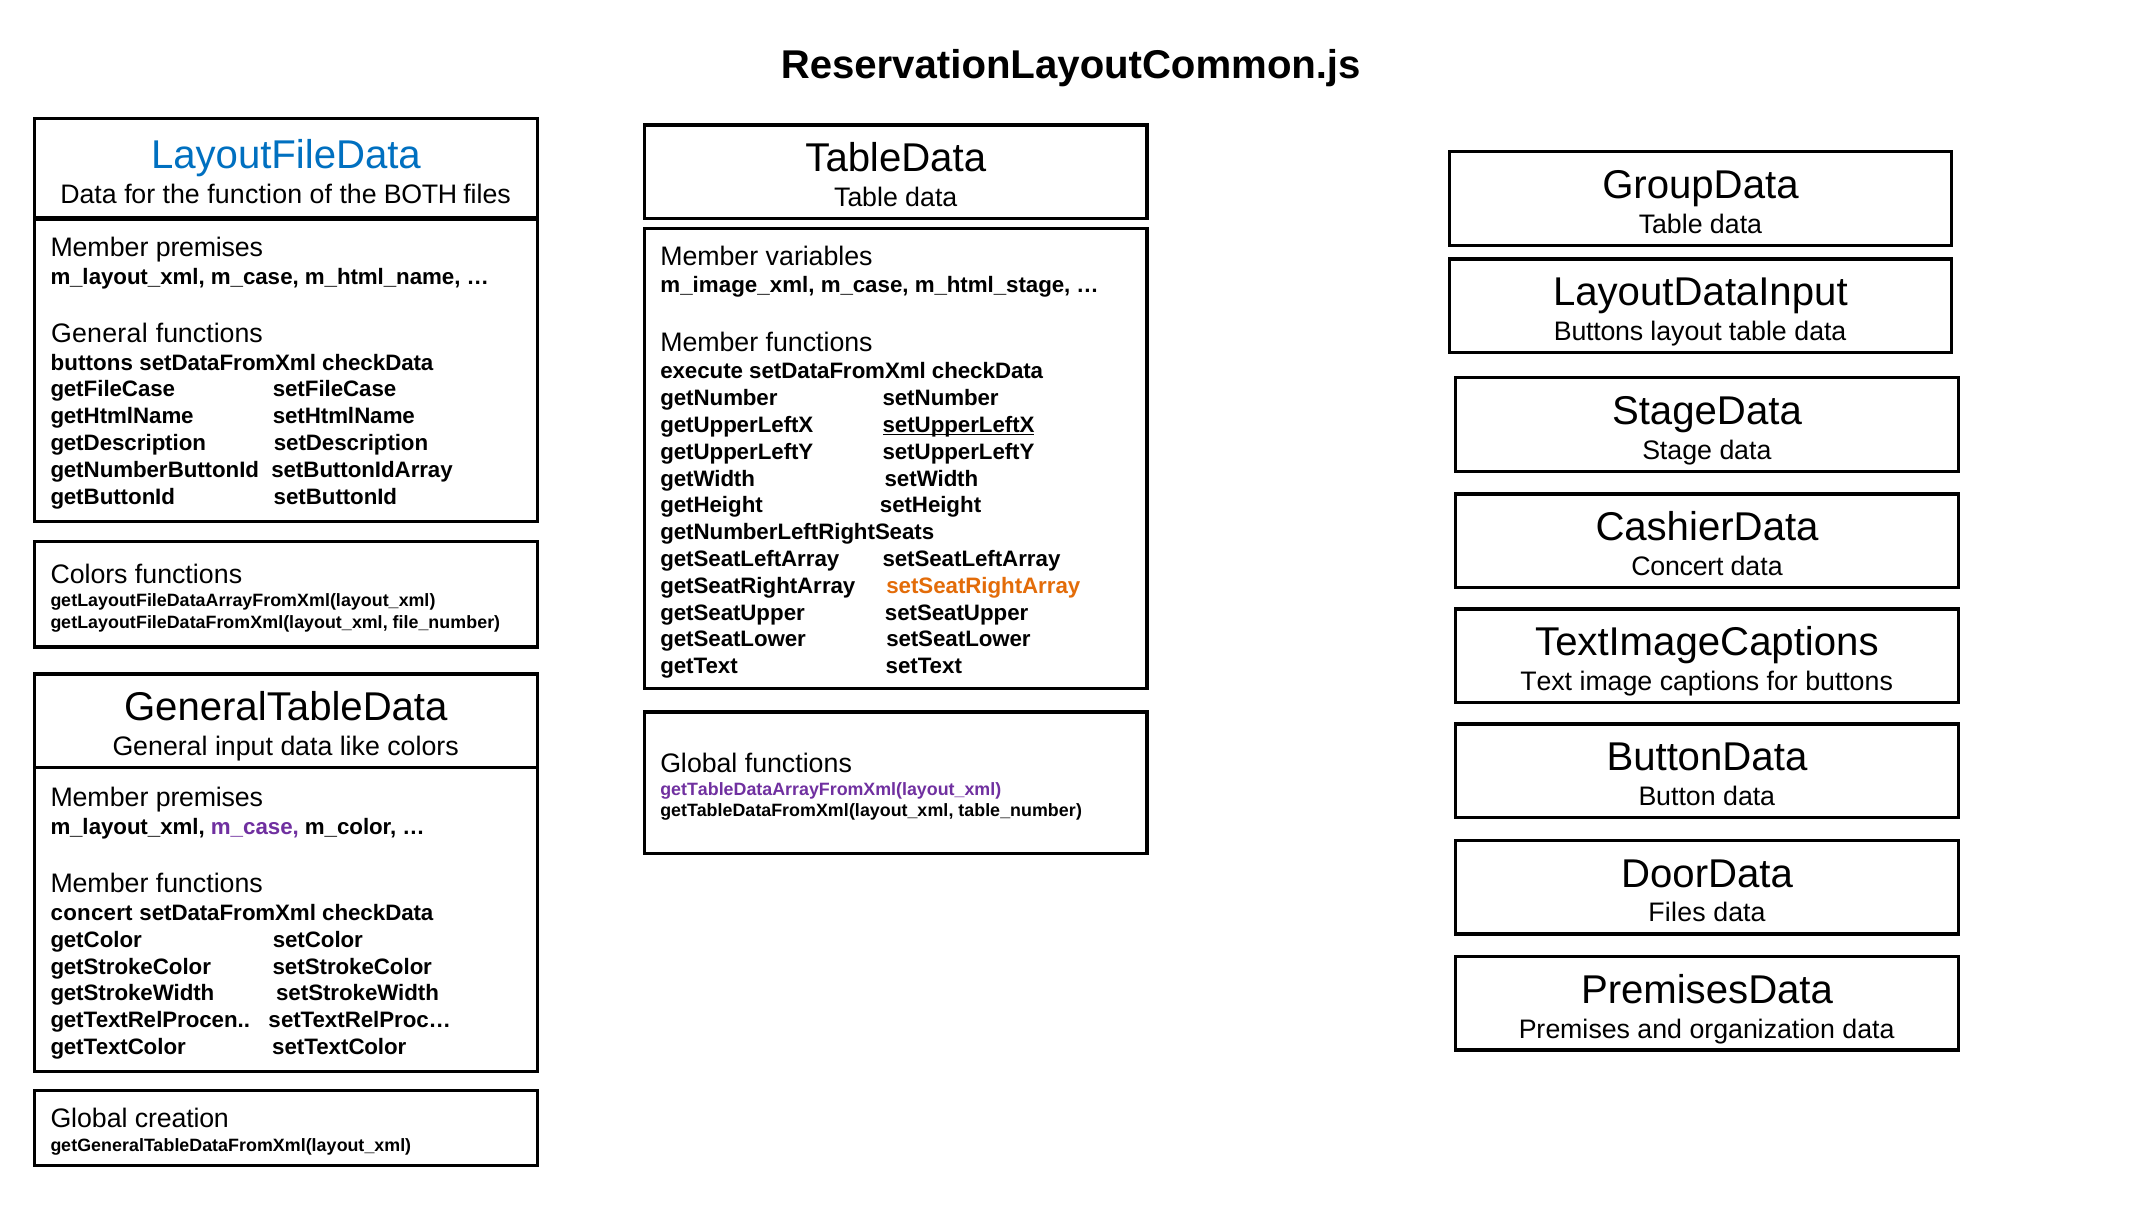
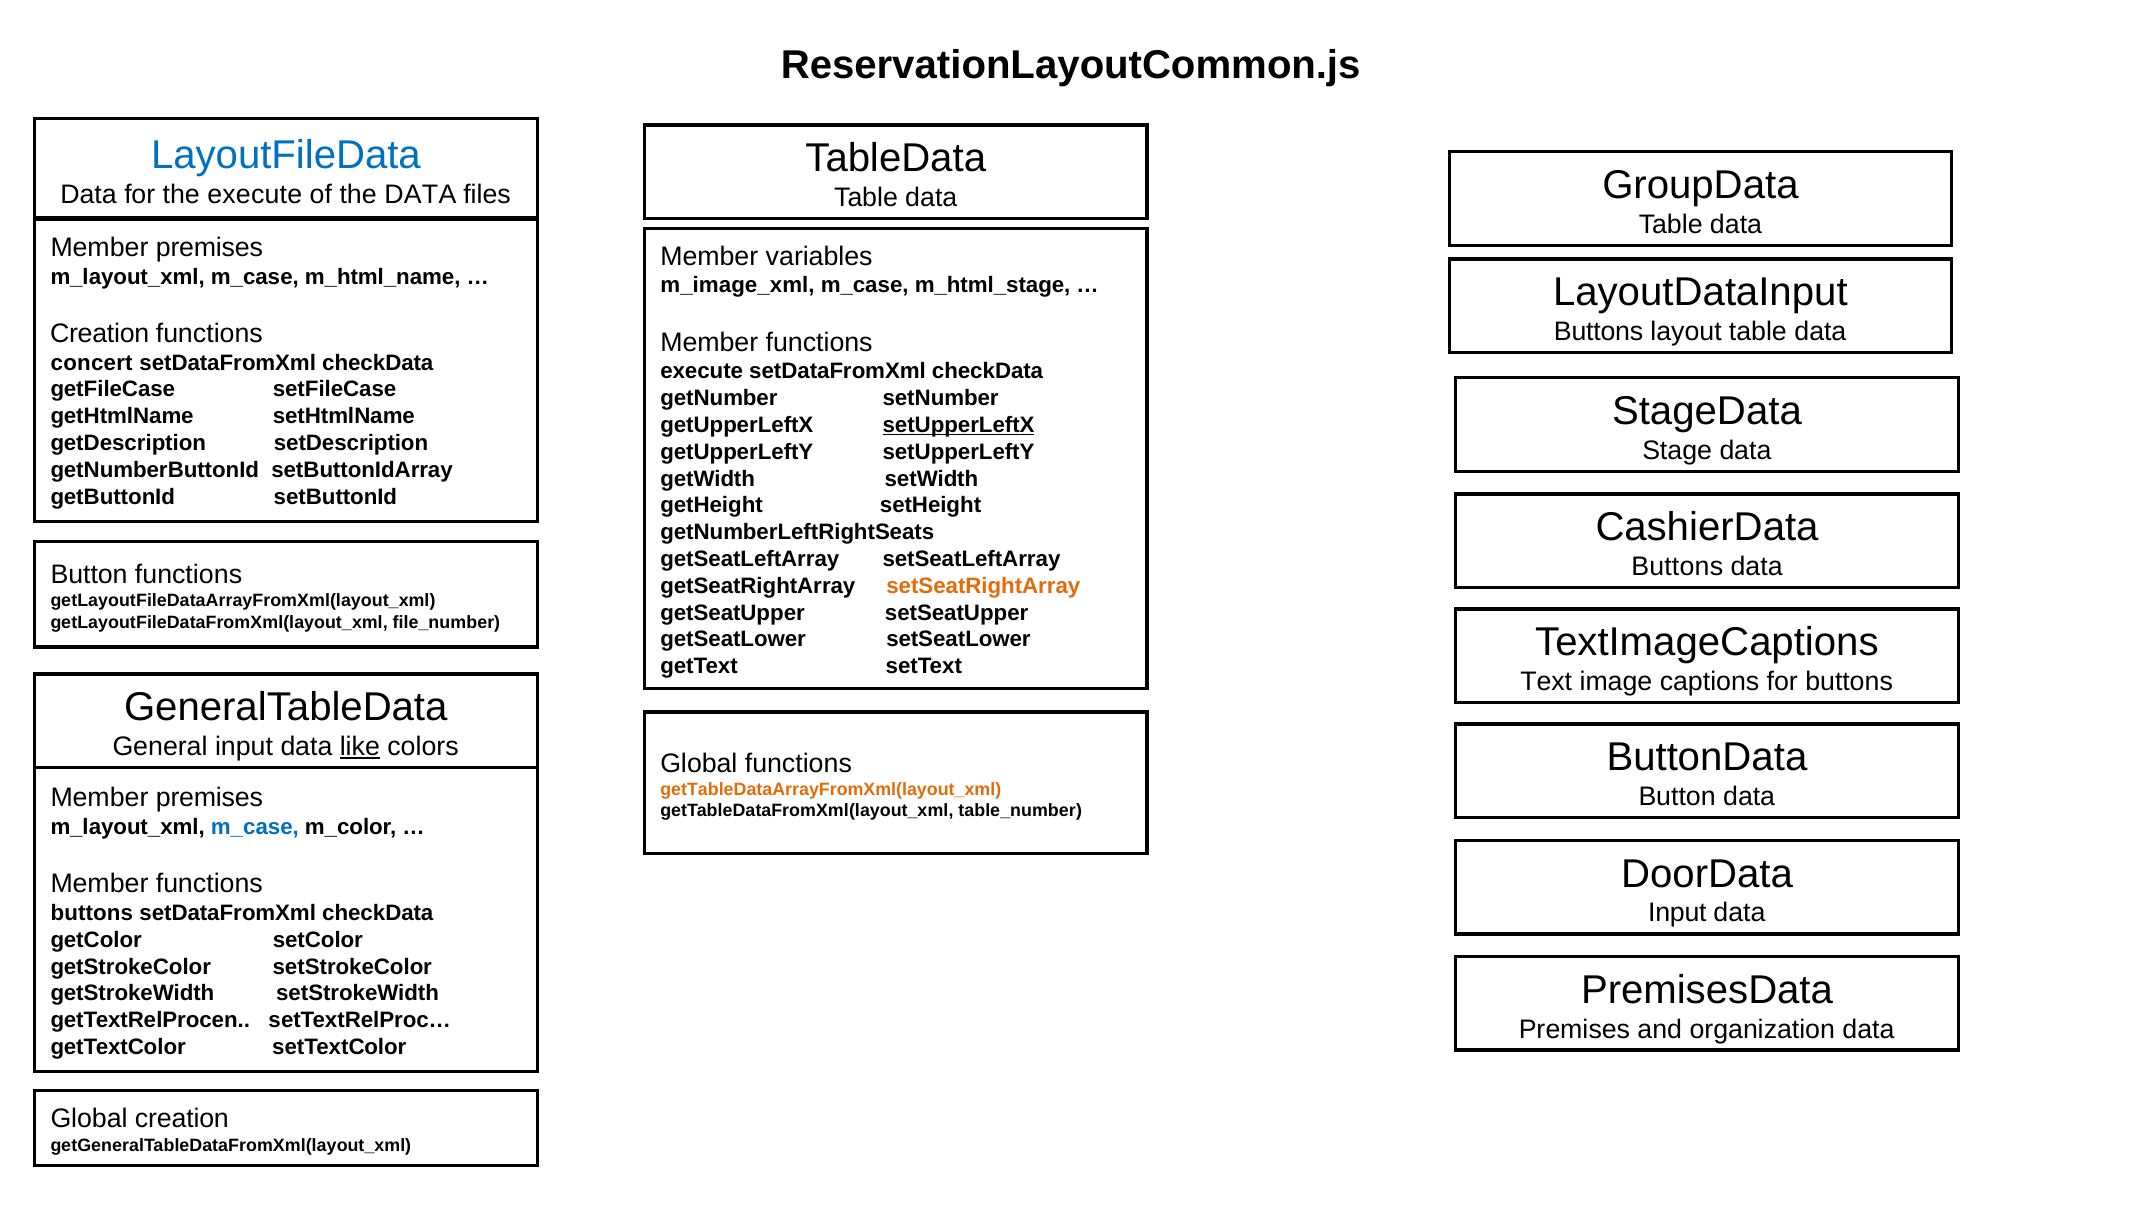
the function: function -> execute
the BOTH: BOTH -> DATA
General at (99, 334): General -> Creation
buttons at (92, 363): buttons -> concert
Concert at (1677, 567): Concert -> Buttons
Colors at (89, 575): Colors -> Button
like underline: none -> present
getTableDataArrayFromXml(layout_xml colour: purple -> orange
m_case at (255, 827) colour: purple -> blue
Files at (1677, 913): Files -> Input
concert at (92, 913): concert -> buttons
